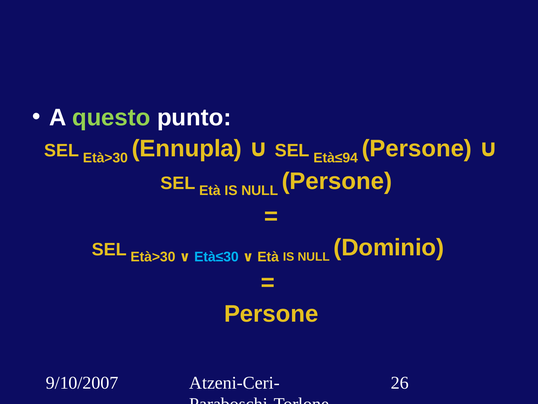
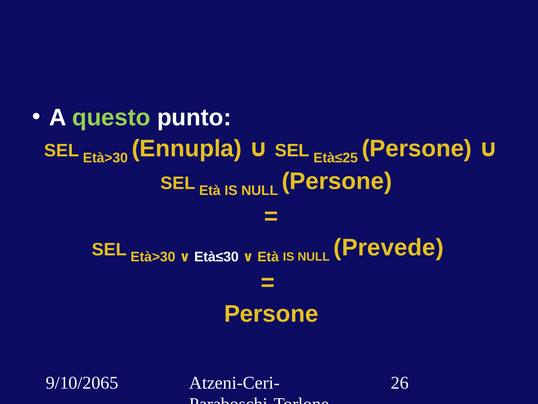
Età≤94: Età≤94 -> Età≤25
Età≤30 colour: light blue -> white
Dominio: Dominio -> Prevede
9/10/2007: 9/10/2007 -> 9/10/2065
